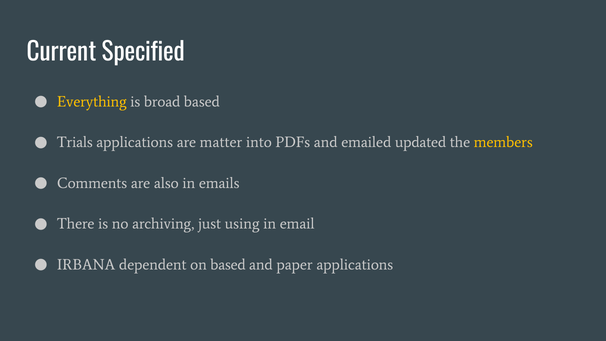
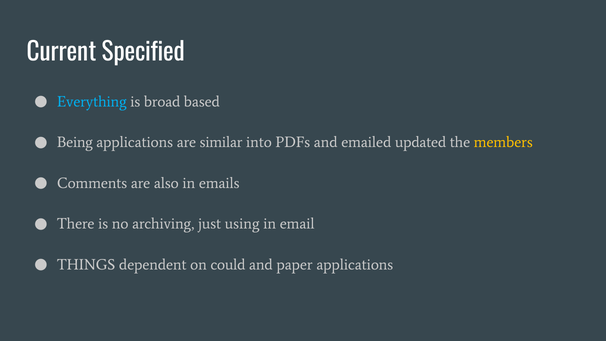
Everything colour: yellow -> light blue
Trials: Trials -> Being
matter: matter -> similar
IRBANA: IRBANA -> THINGS
on based: based -> could
